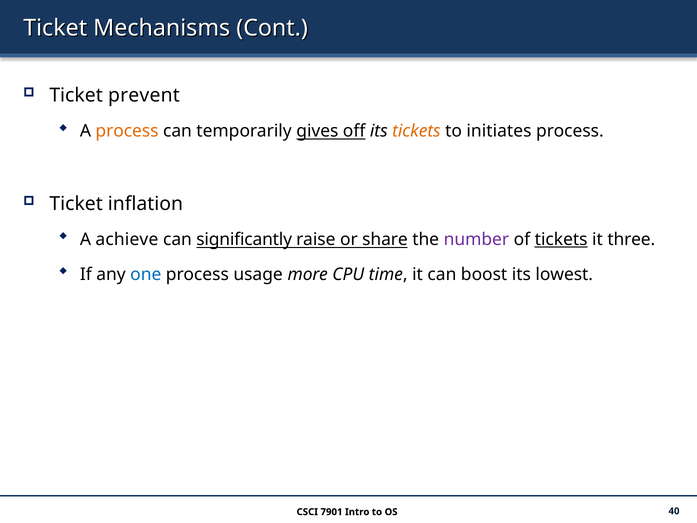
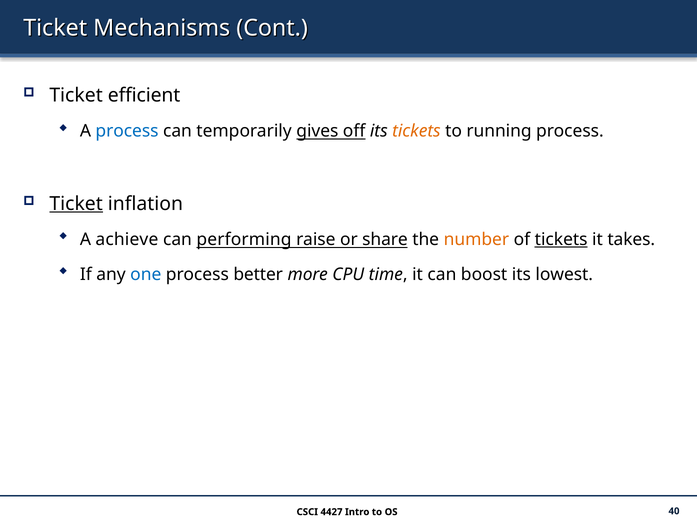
prevent: prevent -> efficient
process at (127, 131) colour: orange -> blue
initiates: initiates -> running
Ticket at (76, 204) underline: none -> present
significantly: significantly -> performing
number colour: purple -> orange
three: three -> takes
usage: usage -> better
7901: 7901 -> 4427
